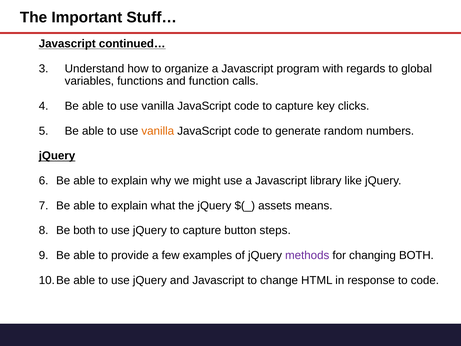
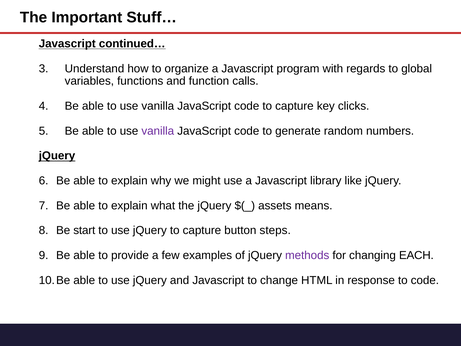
vanilla at (158, 131) colour: orange -> purple
Be both: both -> start
changing BOTH: BOTH -> EACH
